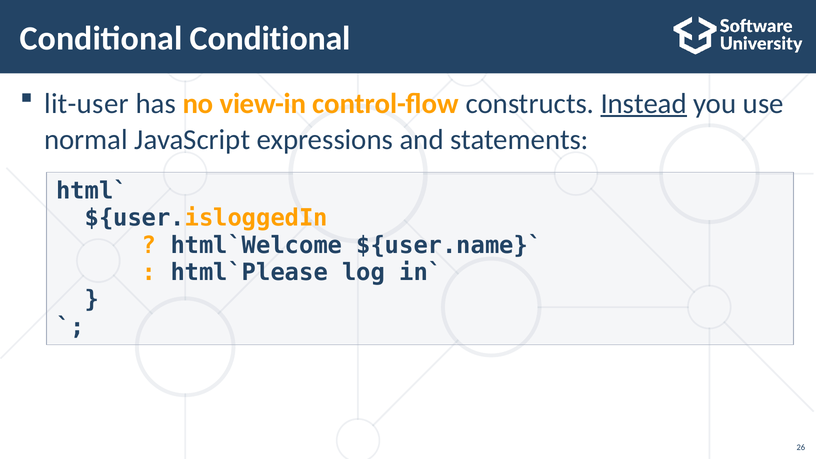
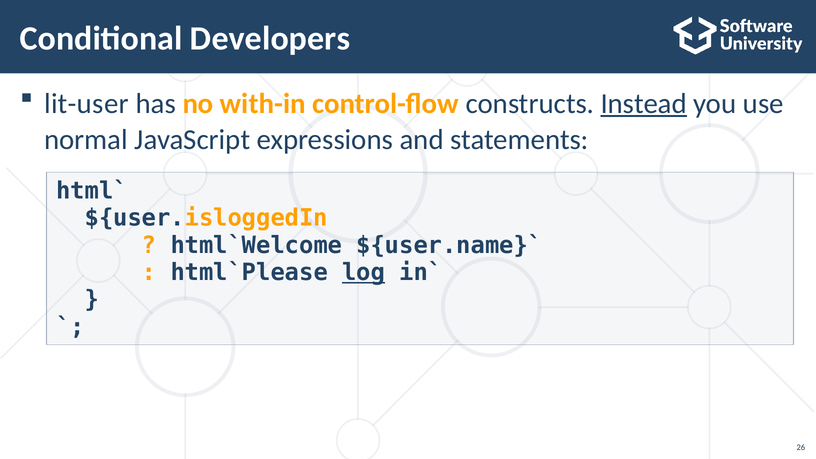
Conditional Conditional: Conditional -> Developers
view-in: view-in -> with-in
log underline: none -> present
